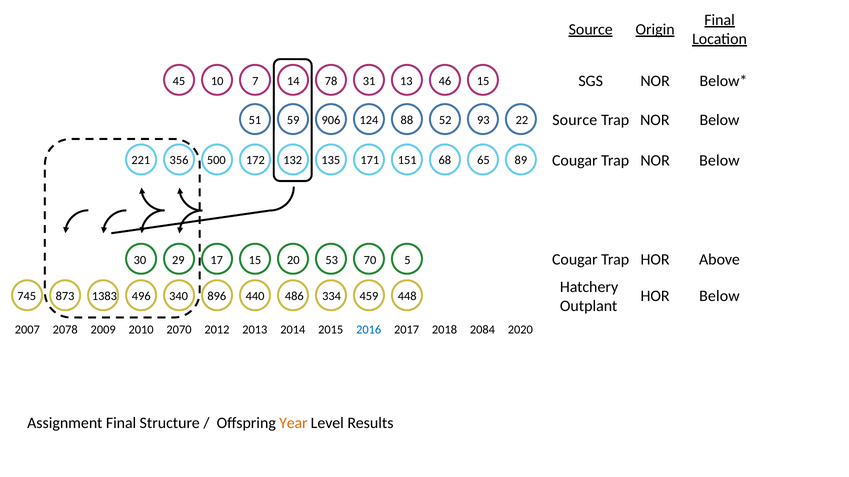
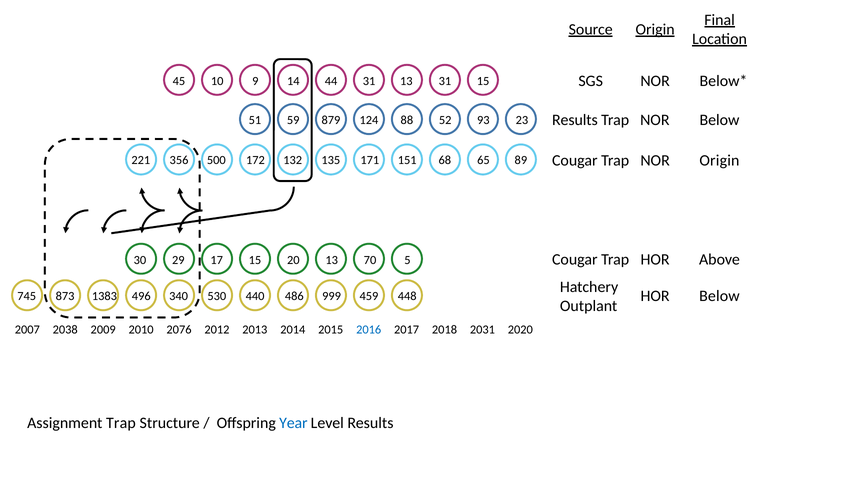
7: 7 -> 9
78: 78 -> 44
31 46: 46 -> 31
Source at (575, 120): Source -> Results
906: 906 -> 879
22: 22 -> 23
Below at (719, 161): Below -> Origin
20 53: 53 -> 13
896: 896 -> 530
334: 334 -> 999
2078: 2078 -> 2038
2070: 2070 -> 2076
2084: 2084 -> 2031
Assignment Final: Final -> Trap
Year colour: orange -> blue
